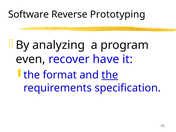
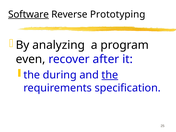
Software underline: none -> present
have: have -> after
format: format -> during
